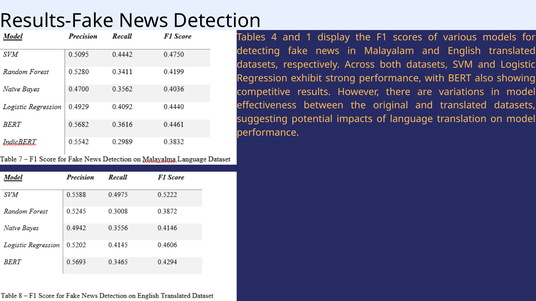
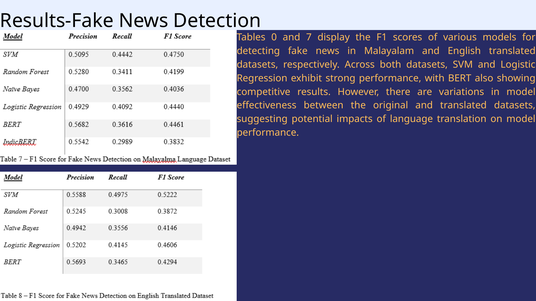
4: 4 -> 0
1: 1 -> 7
